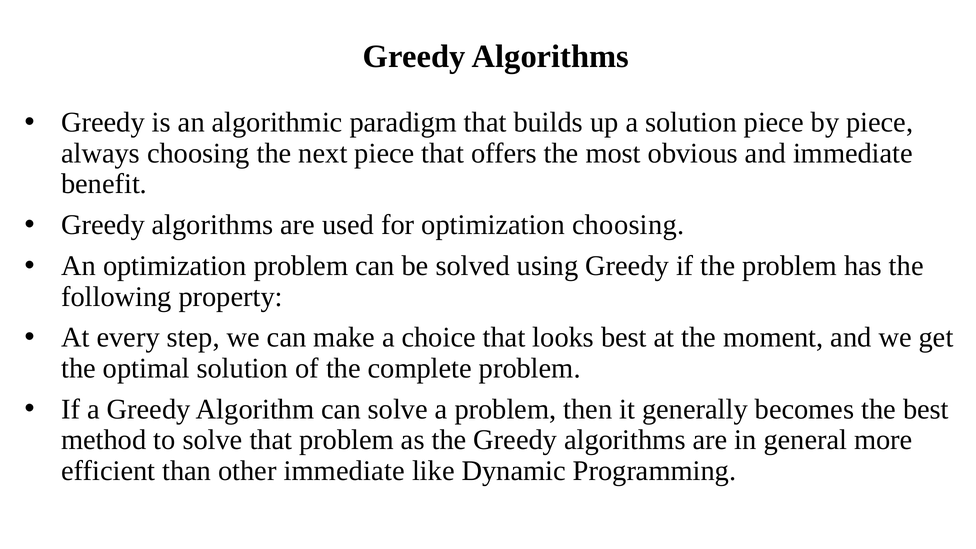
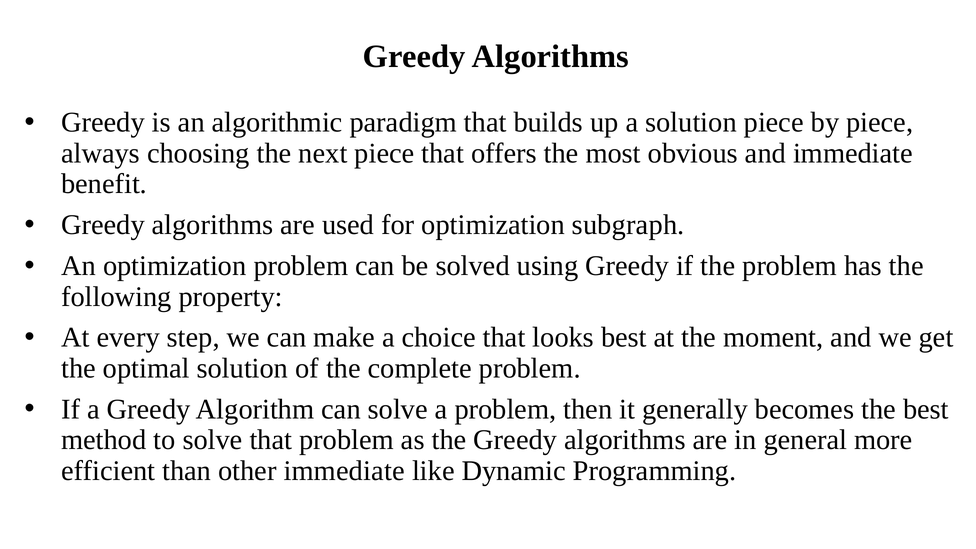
optimization choosing: choosing -> subgraph
